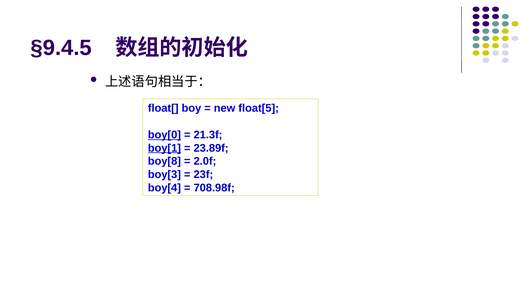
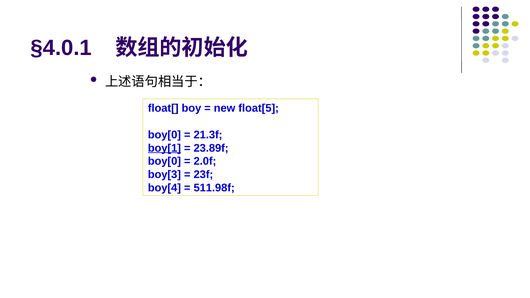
§9.4.5: §9.4.5 -> §4.0.1
boy[0 at (164, 135) underline: present -> none
boy[8 at (164, 161): boy[8 -> boy[0
708.98f: 708.98f -> 511.98f
